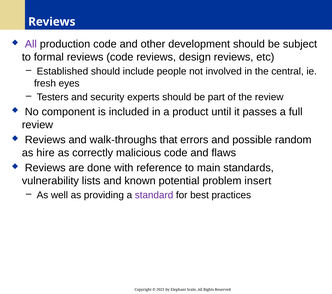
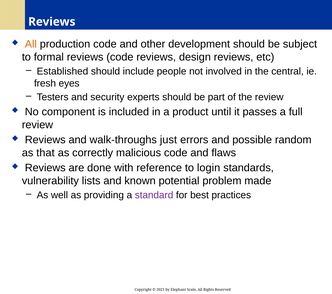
All at (31, 44) colour: purple -> orange
that: that -> just
hire: hire -> that
main: main -> login
insert: insert -> made
